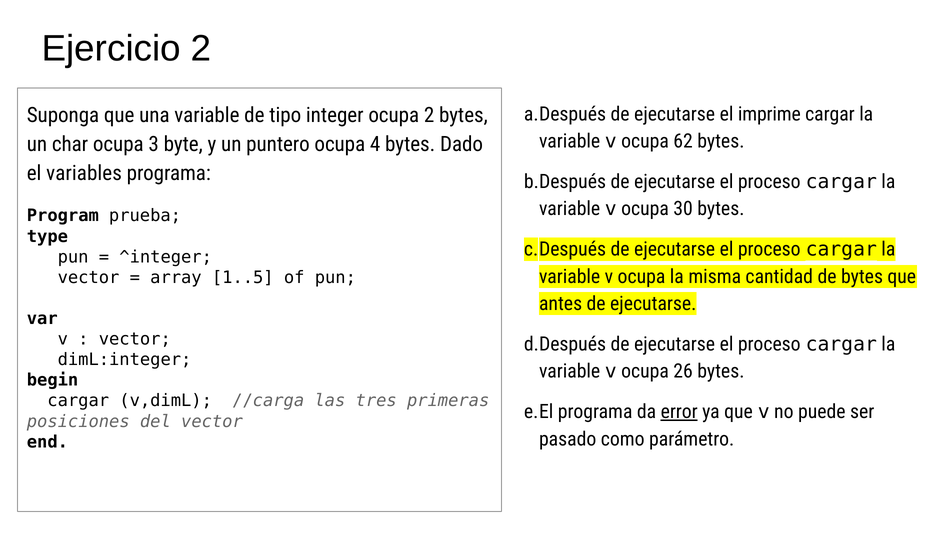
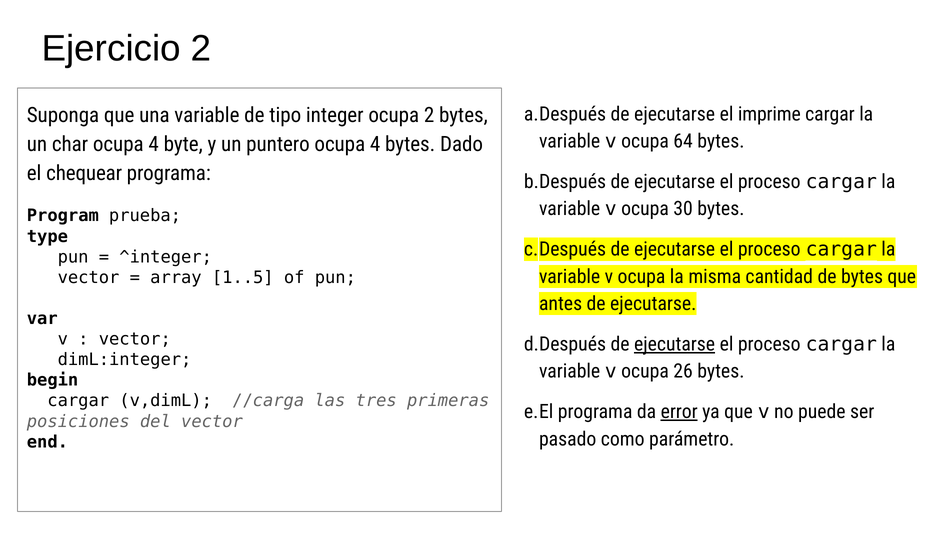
62: 62 -> 64
char ocupa 3: 3 -> 4
variables: variables -> chequear
ejecutarse at (675, 344) underline: none -> present
